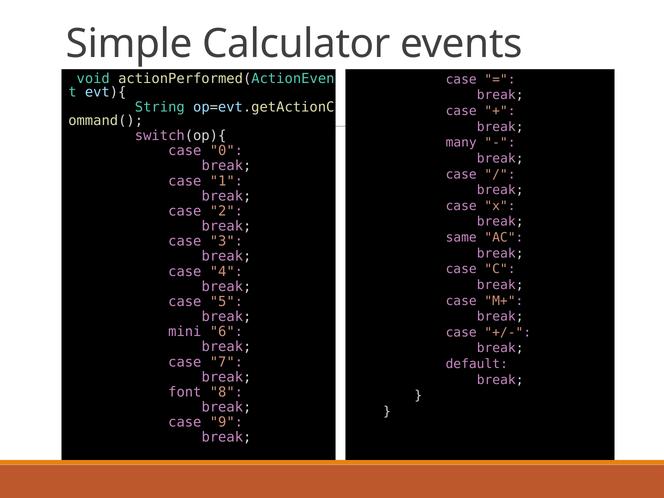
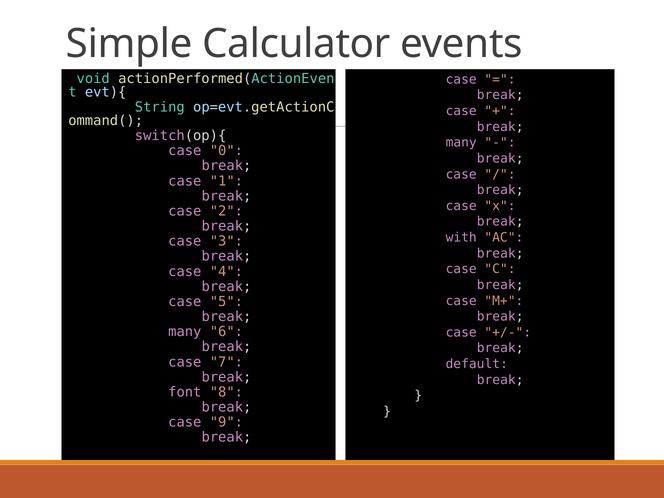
same: same -> with
mini at (185, 332): mini -> many
